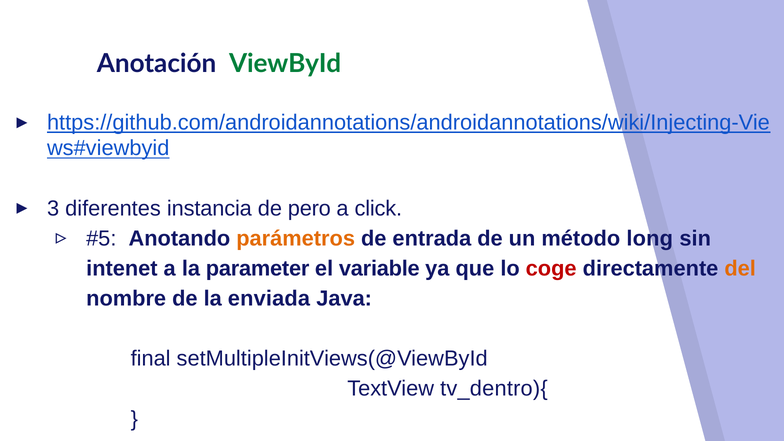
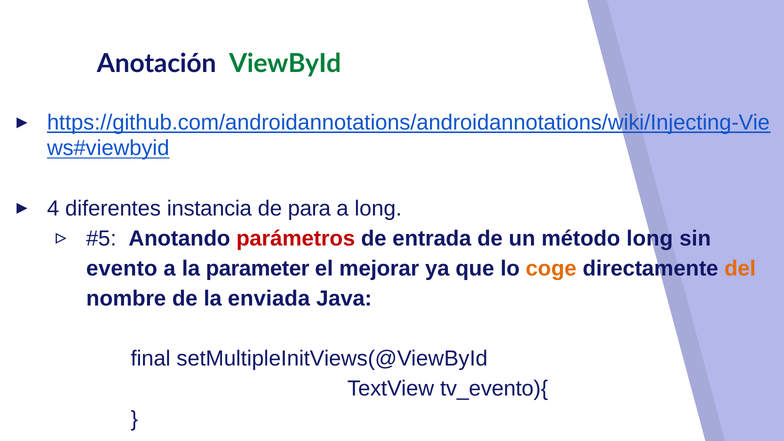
3: 3 -> 4
pero: pero -> para
a click: click -> long
parámetros colour: orange -> red
intenet: intenet -> evento
variable: variable -> mejorar
coge colour: red -> orange
tv_dentro){: tv_dentro){ -> tv_evento){
